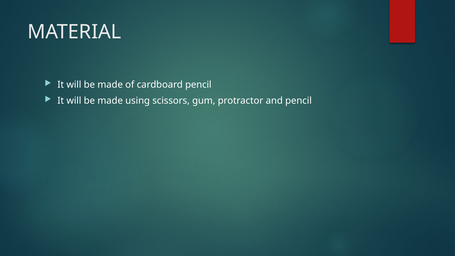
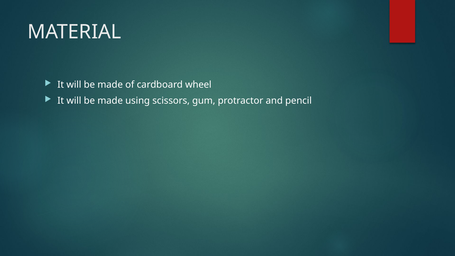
cardboard pencil: pencil -> wheel
